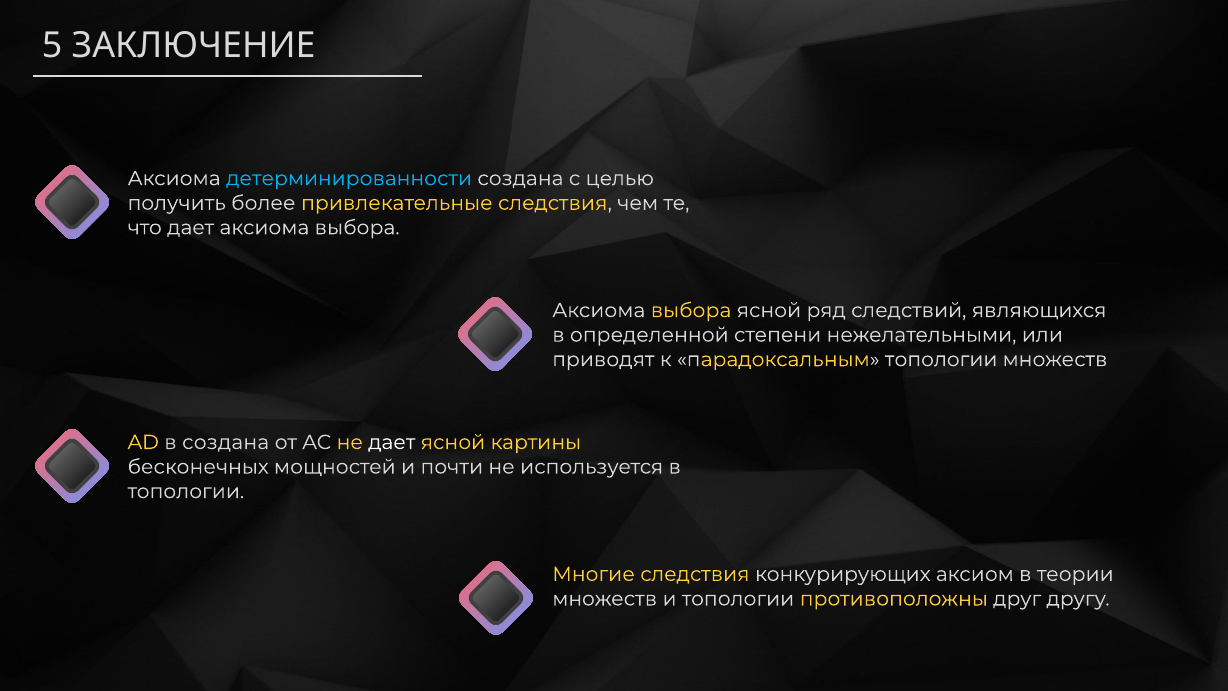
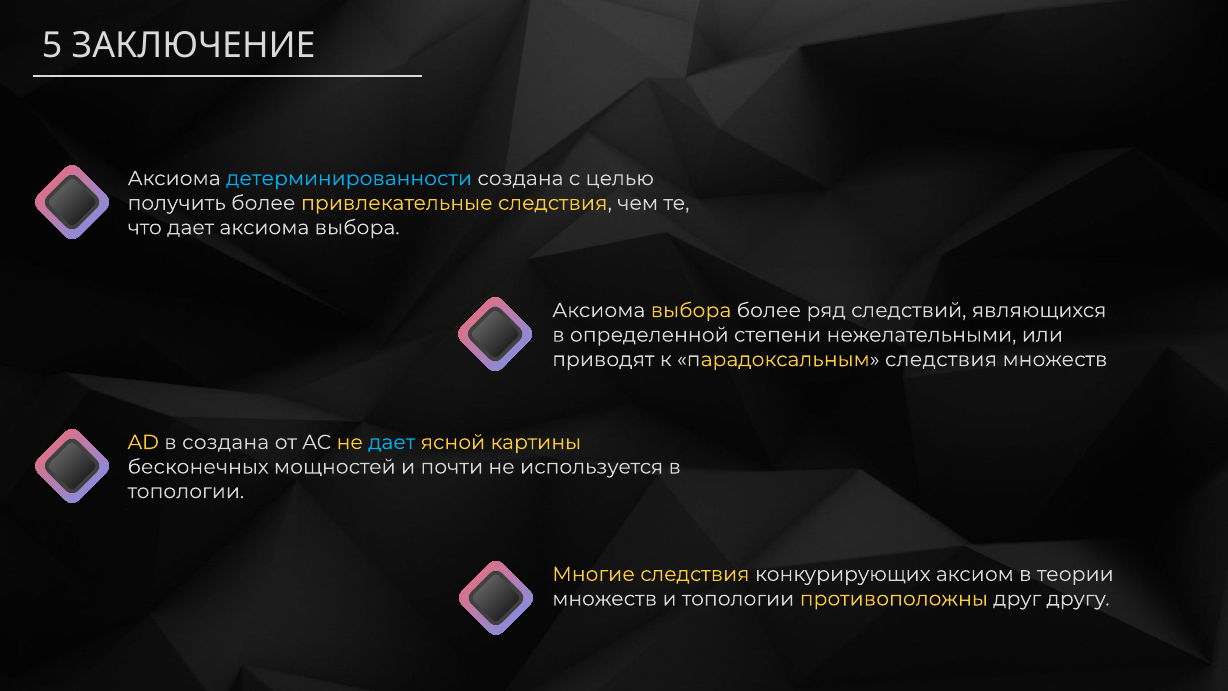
выбора ясной: ясной -> более
парадоксальным топологии: топологии -> следствия
дает at (392, 442) colour: white -> light blue
